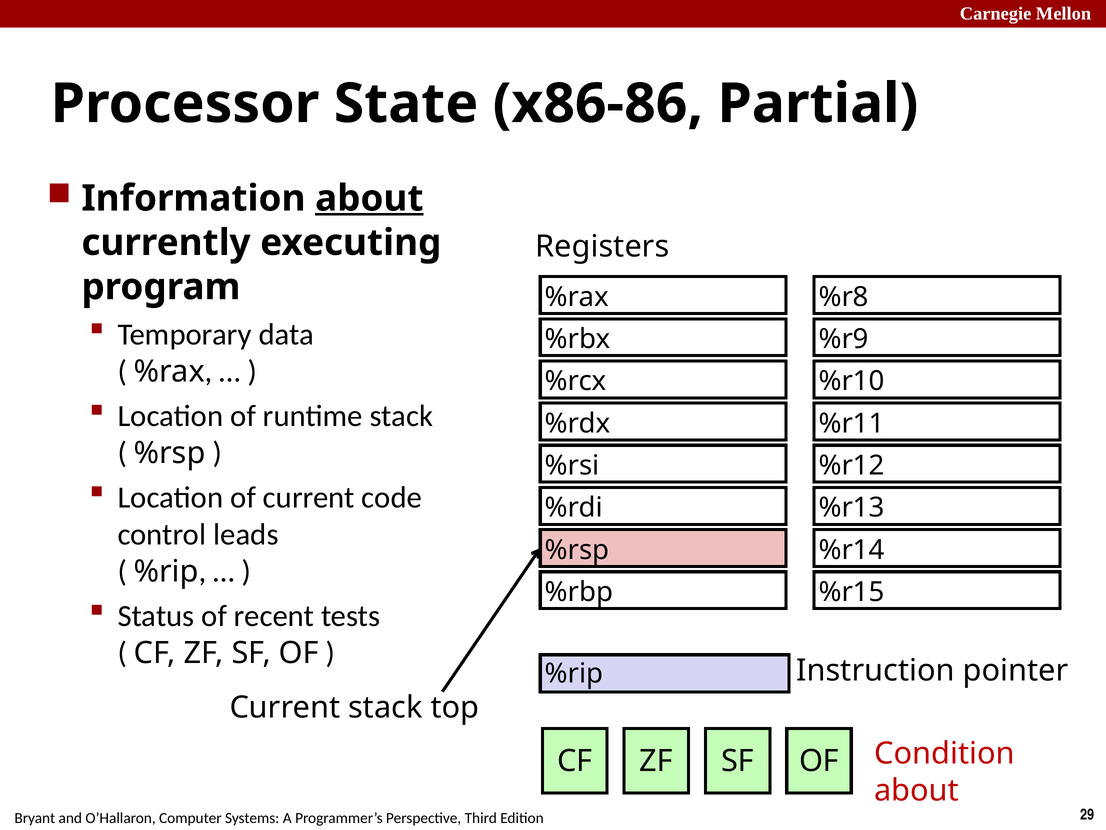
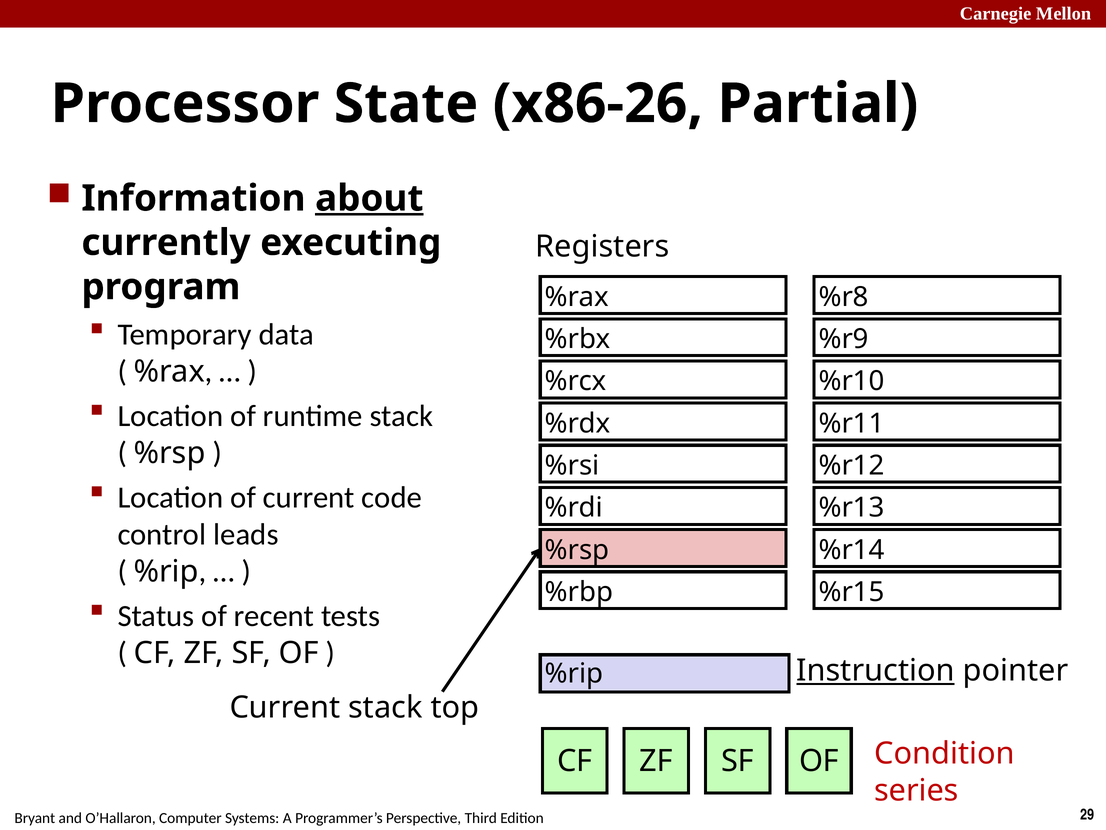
x86-86: x86-86 -> x86-26
Instruction underline: none -> present
about at (917, 790): about -> series
